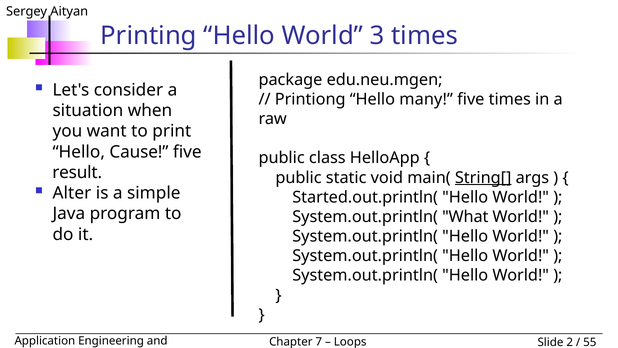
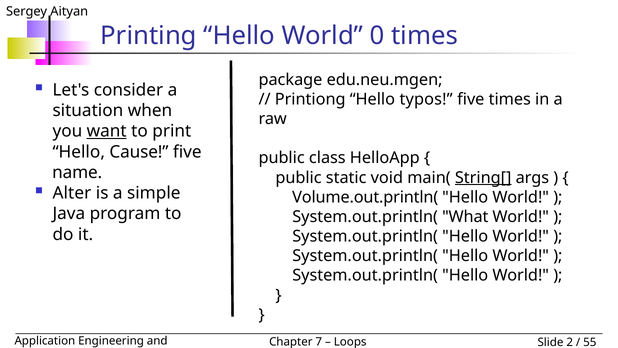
3: 3 -> 0
many: many -> typos
want underline: none -> present
result: result -> name
Started.out.println(: Started.out.println( -> Volume.out.println(
